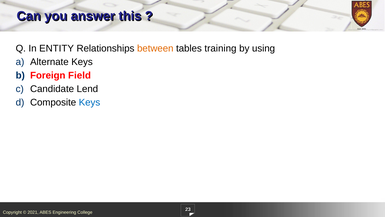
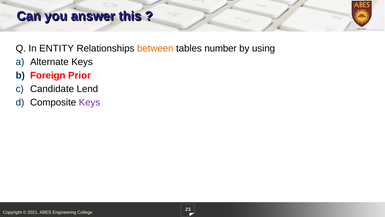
training: training -> number
Field: Field -> Prior
Keys at (89, 102) colour: blue -> purple
